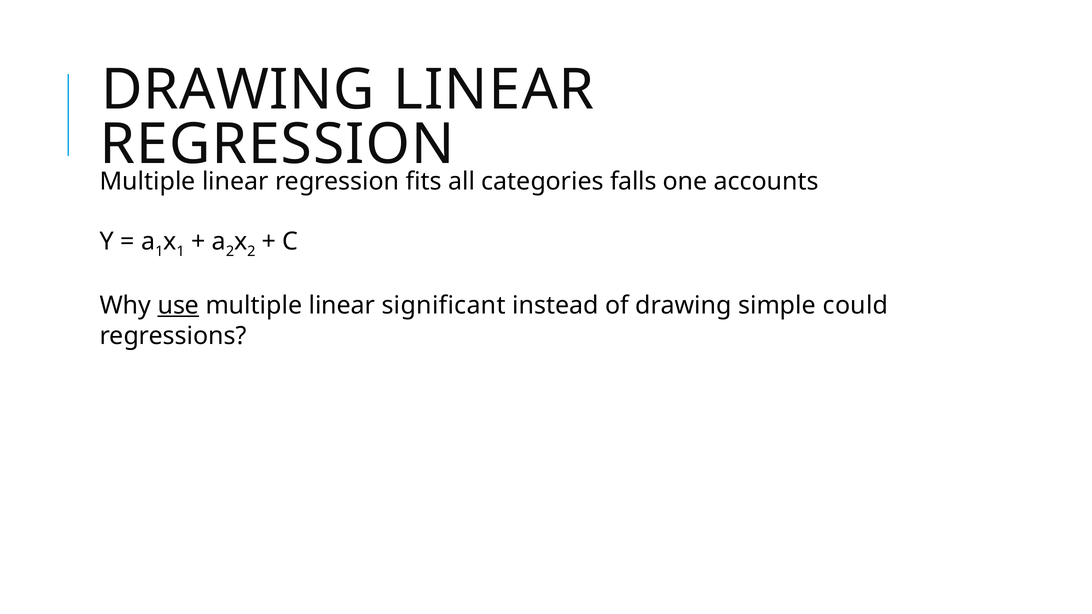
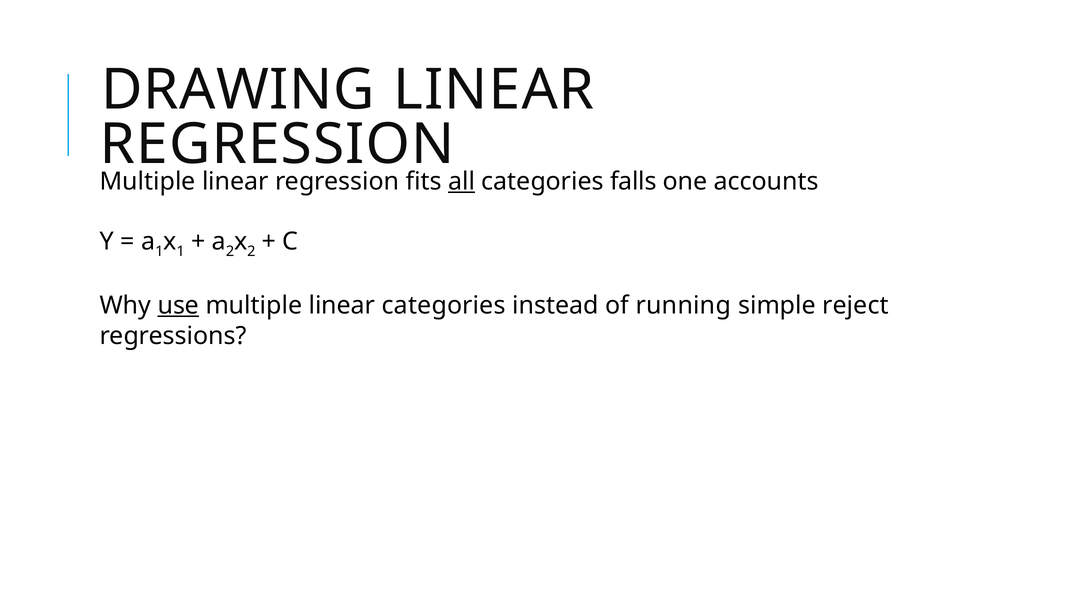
all underline: none -> present
linear significant: significant -> categories
of drawing: drawing -> running
could: could -> reject
